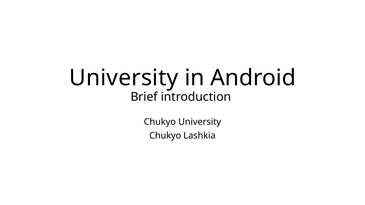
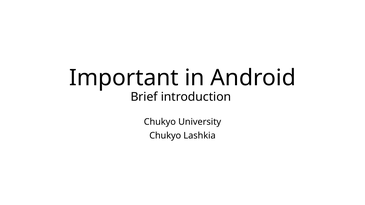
University at (124, 78): University -> Important
